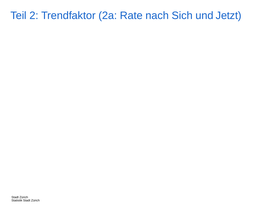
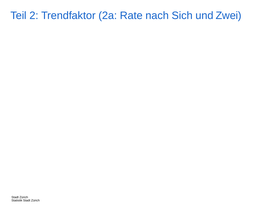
Jetzt: Jetzt -> Zwei
